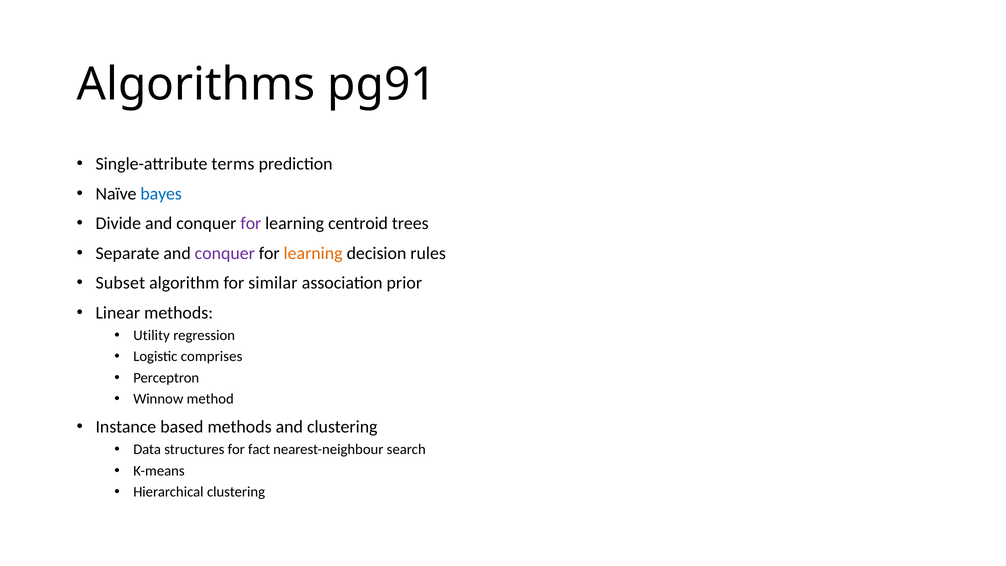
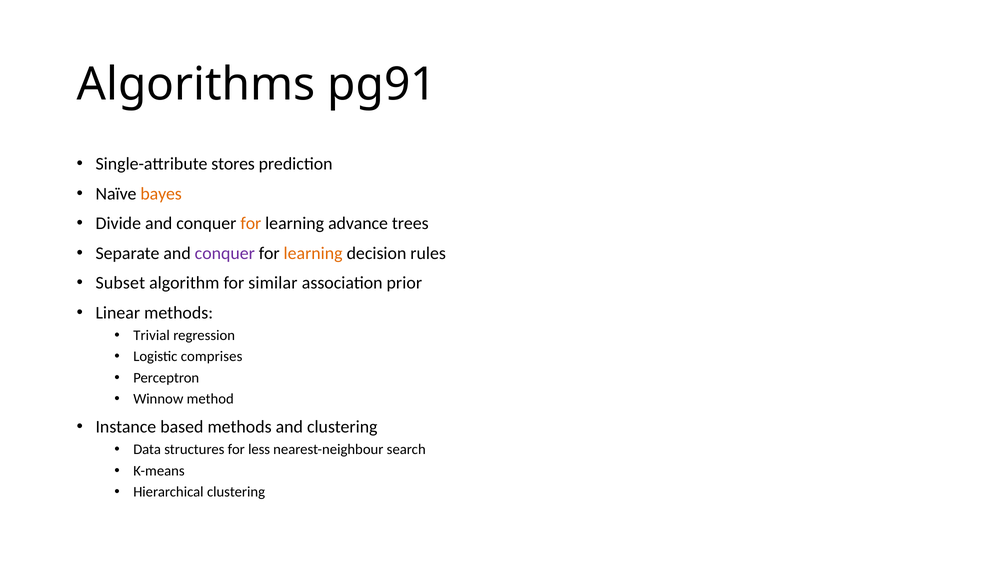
terms: terms -> stores
bayes colour: blue -> orange
for at (251, 223) colour: purple -> orange
centroid: centroid -> advance
Utility: Utility -> Trivial
fact: fact -> less
